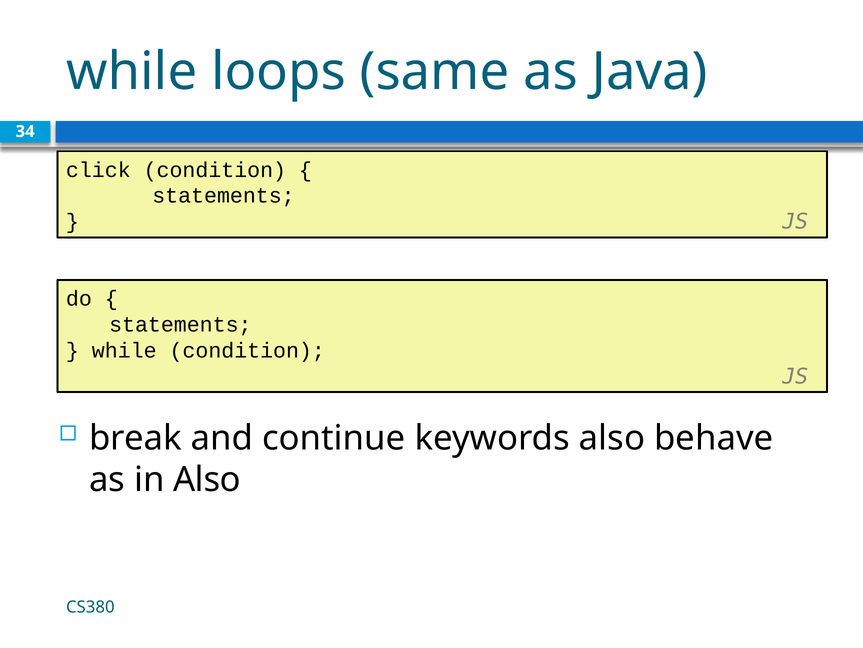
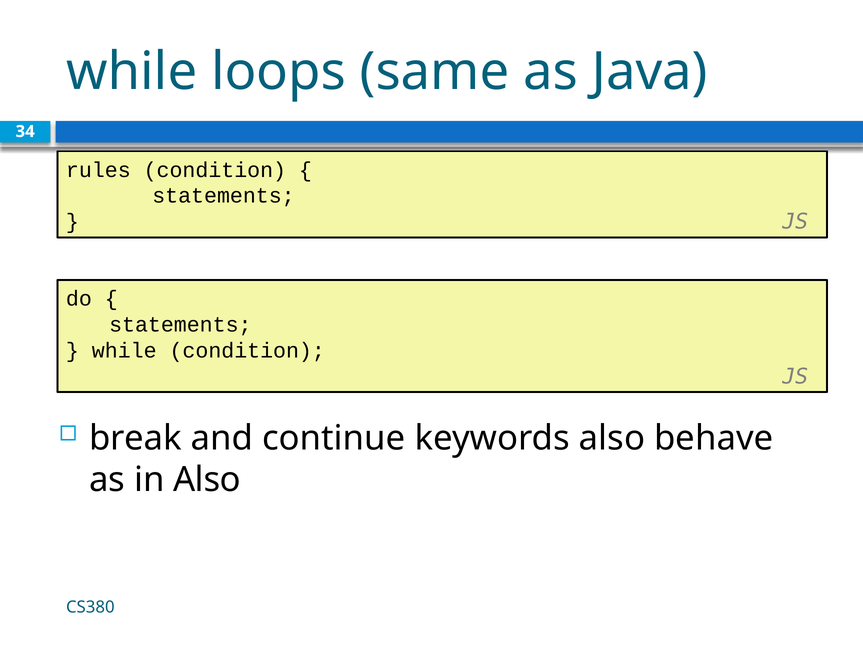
click: click -> rules
